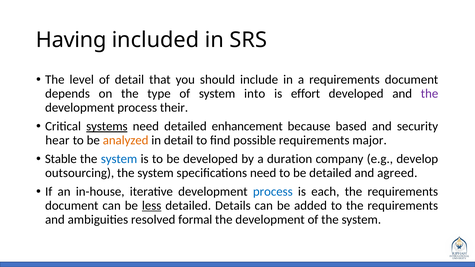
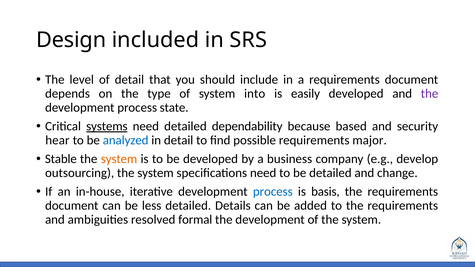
Having: Having -> Design
effort: effort -> easily
their: their -> state
enhancement: enhancement -> dependability
analyzed colour: orange -> blue
system at (119, 159) colour: blue -> orange
duration: duration -> business
agreed: agreed -> change
each: each -> basis
less underline: present -> none
